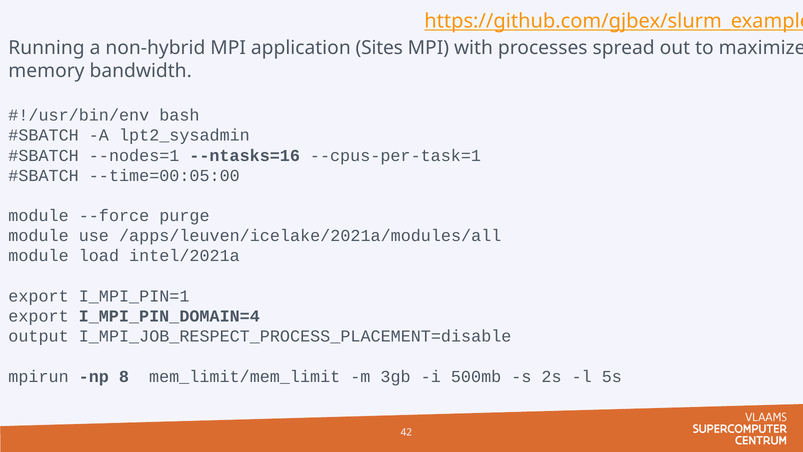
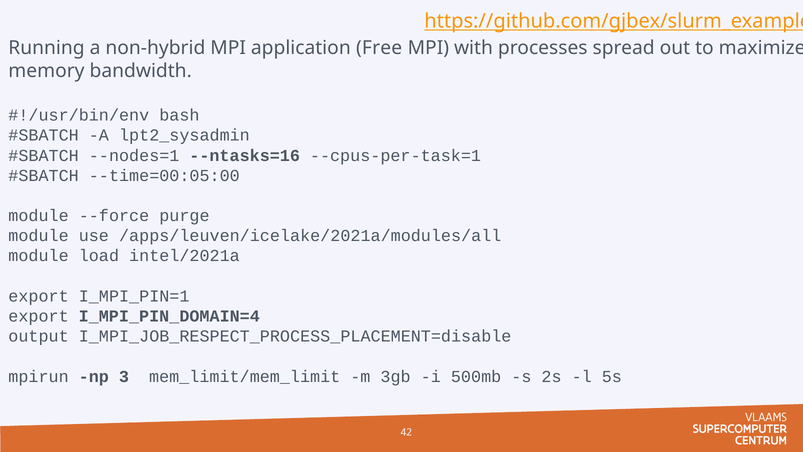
Sites: Sites -> Free
8: 8 -> 3
